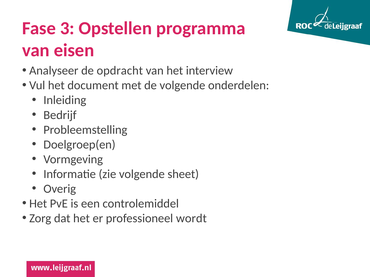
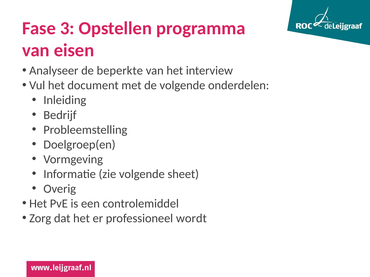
opdracht: opdracht -> beperkte
